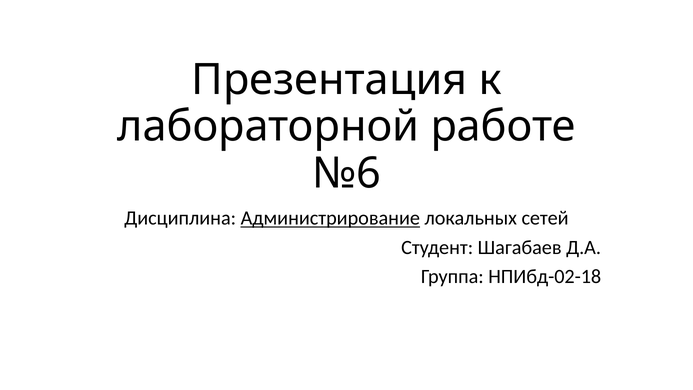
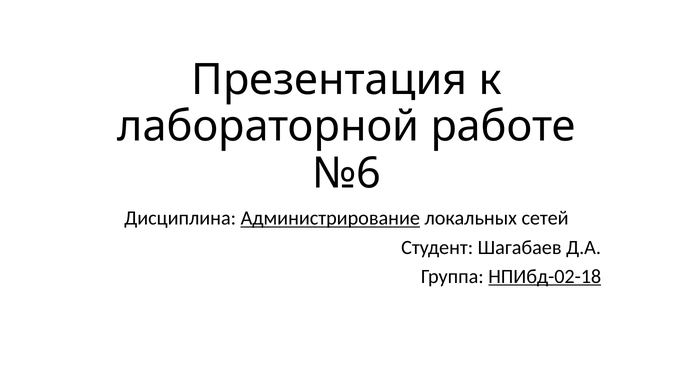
НПИбд-02-18 underline: none -> present
